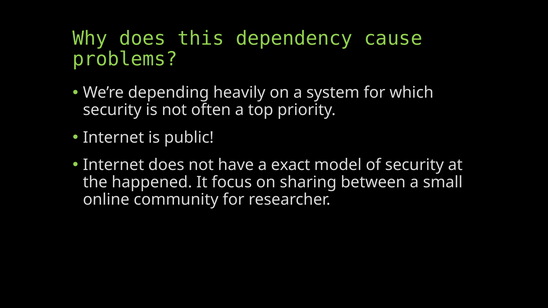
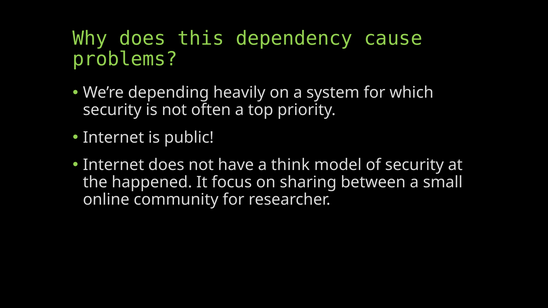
exact: exact -> think
